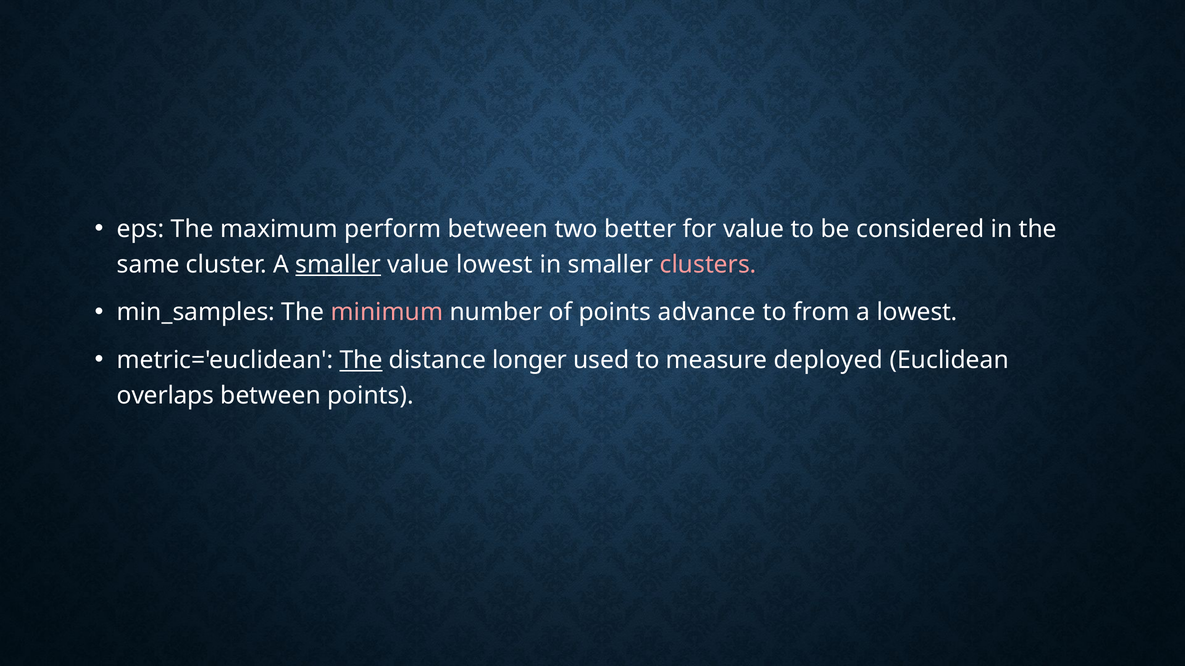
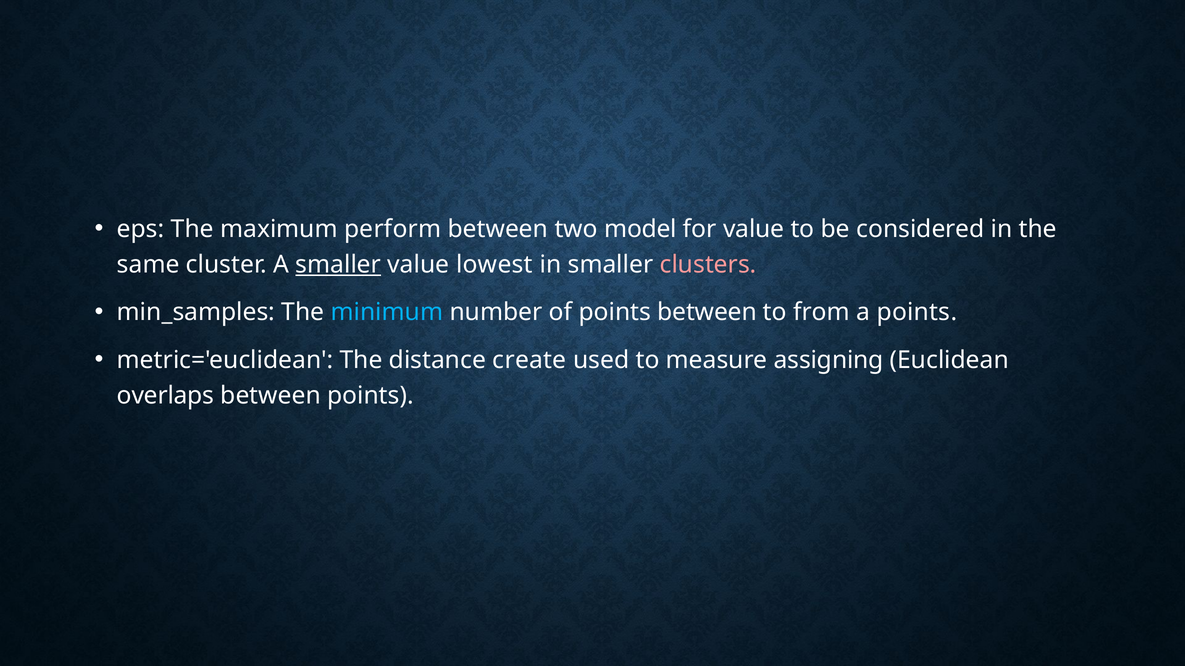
better: better -> model
minimum colour: pink -> light blue
points advance: advance -> between
a lowest: lowest -> points
The at (361, 360) underline: present -> none
longer: longer -> create
deployed: deployed -> assigning
